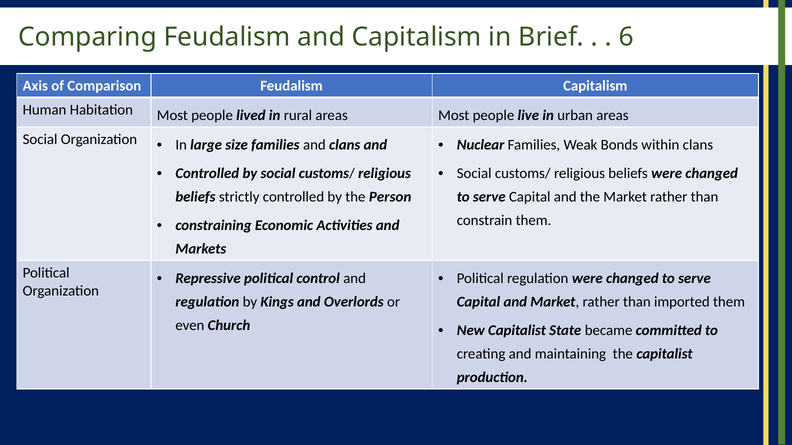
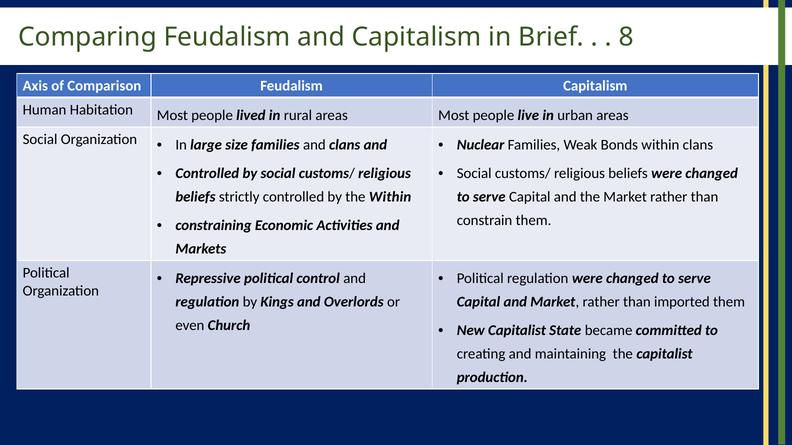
6: 6 -> 8
the Person: Person -> Within
